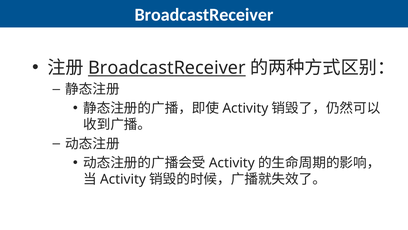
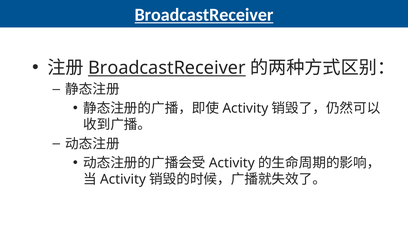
BroadcastReceiver at (204, 15) underline: none -> present
